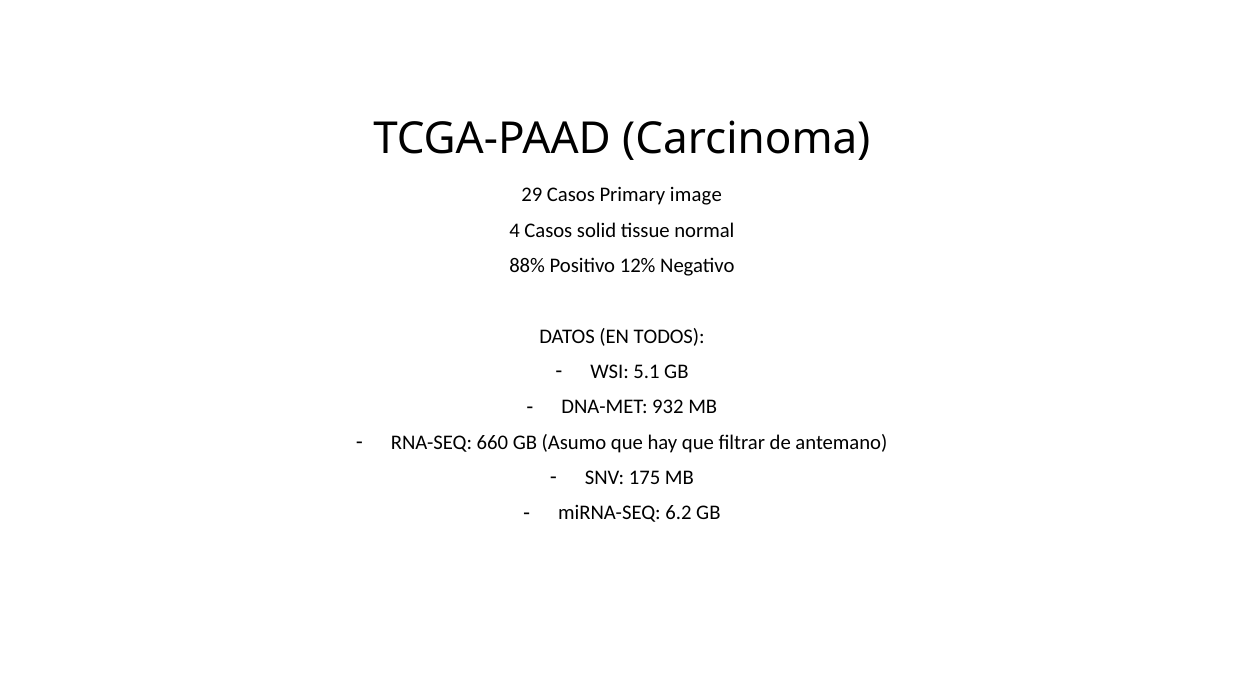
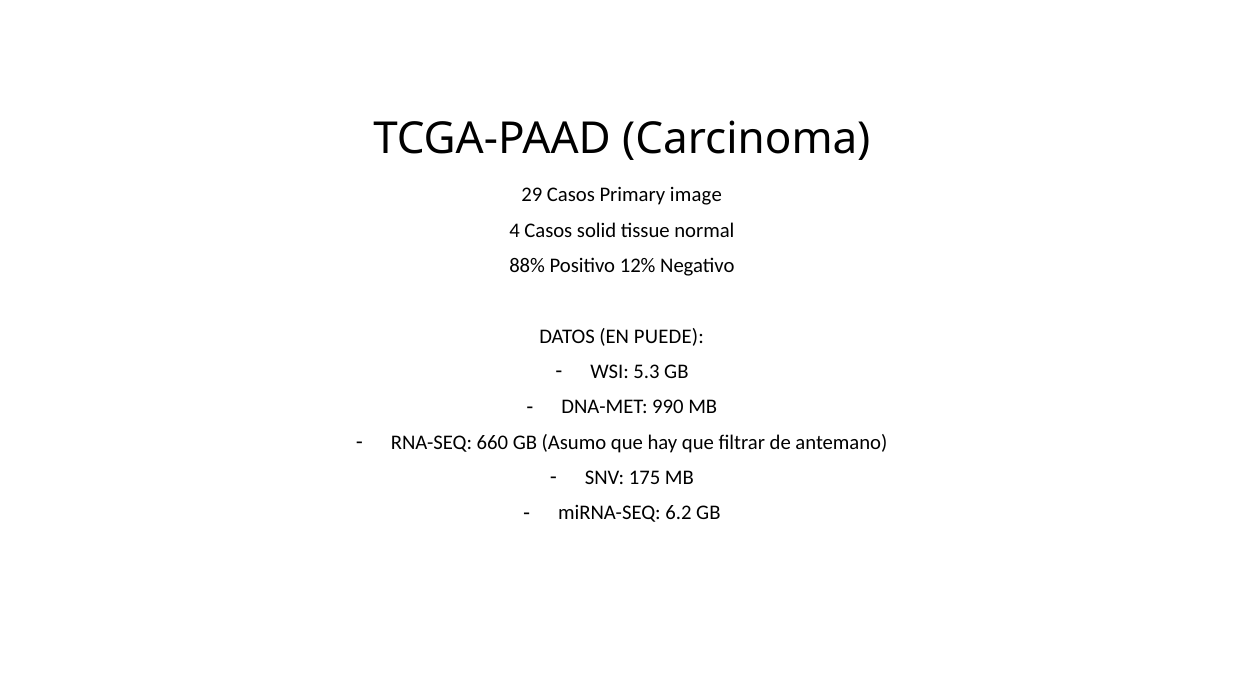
TODOS: TODOS -> PUEDE
5.1: 5.1 -> 5.3
932: 932 -> 990
